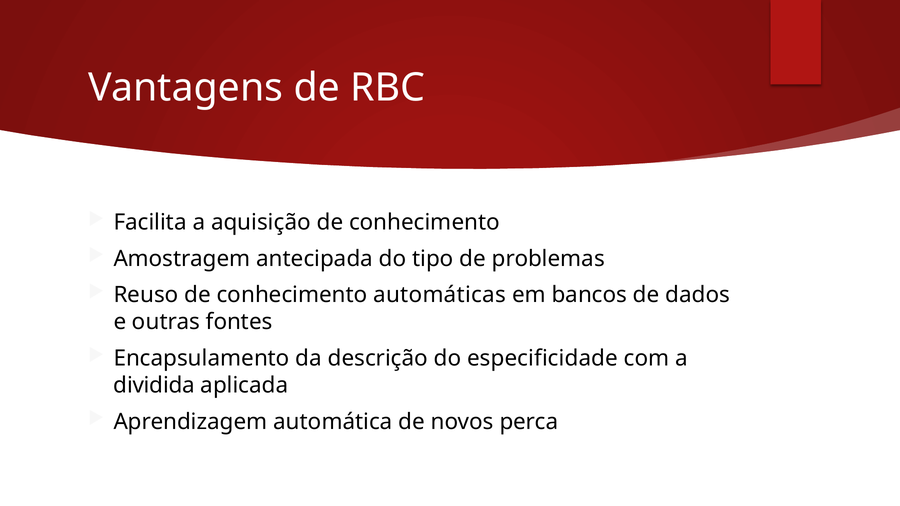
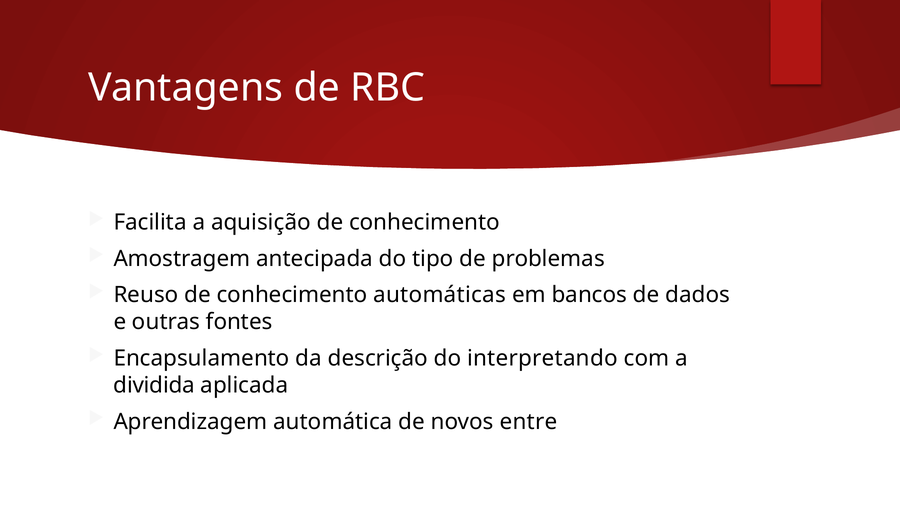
especificidade: especificidade -> interpretando
perca: perca -> entre
